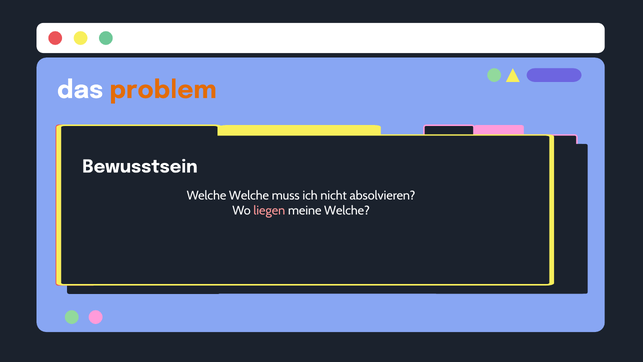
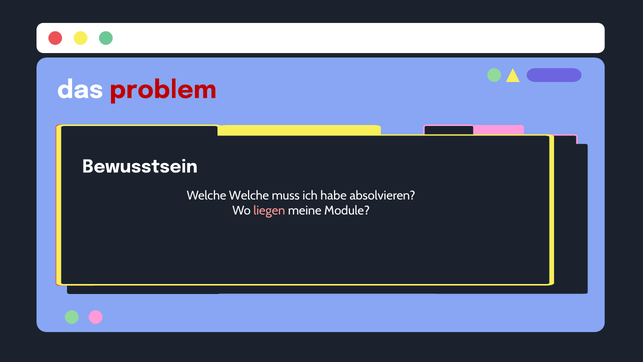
problem colour: orange -> red
nicht: nicht -> habe
meine Welche: Welche -> Module
